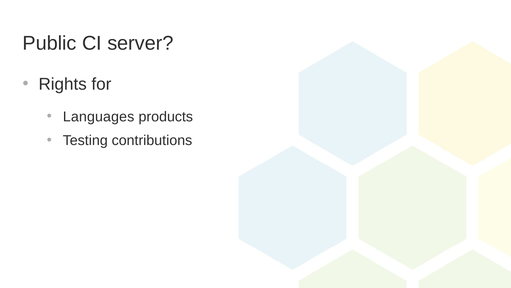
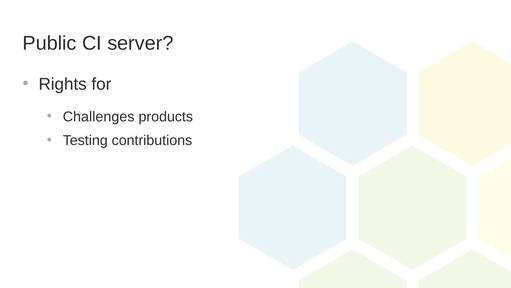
Languages: Languages -> Challenges
